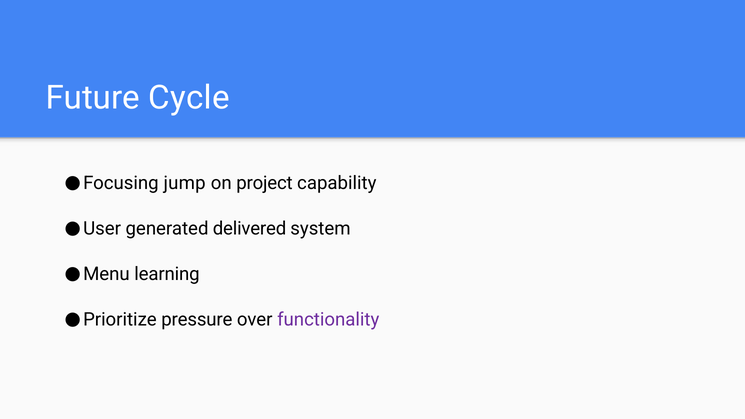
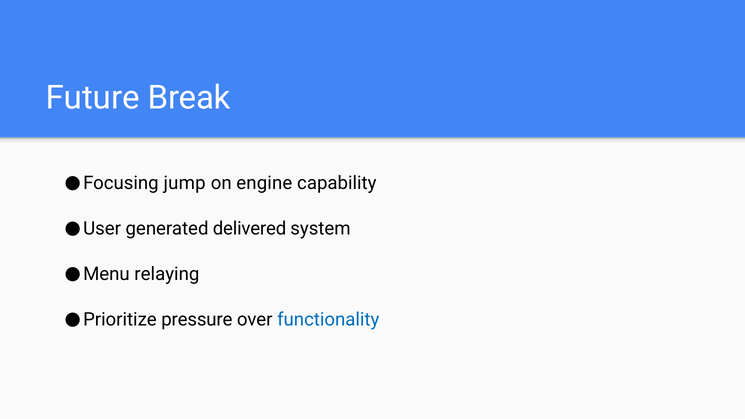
Cycle: Cycle -> Break
project: project -> engine
learning: learning -> relaying
functionality colour: purple -> blue
